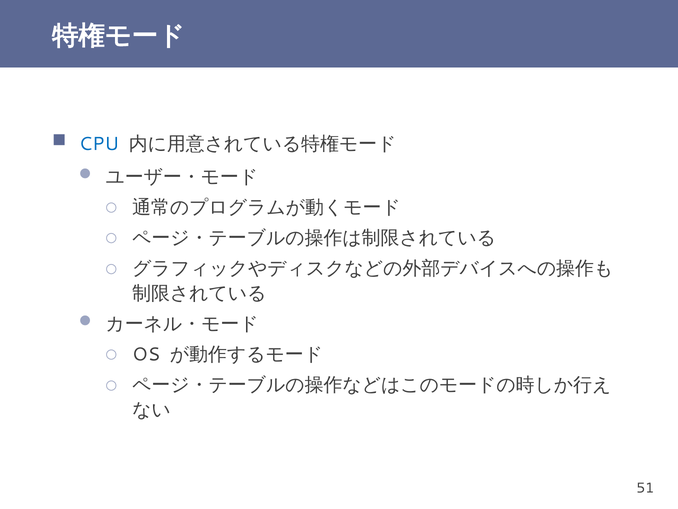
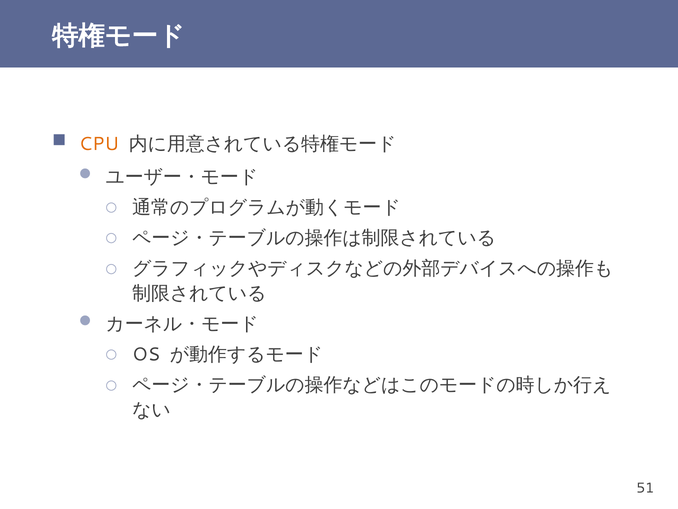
CPU colour: blue -> orange
